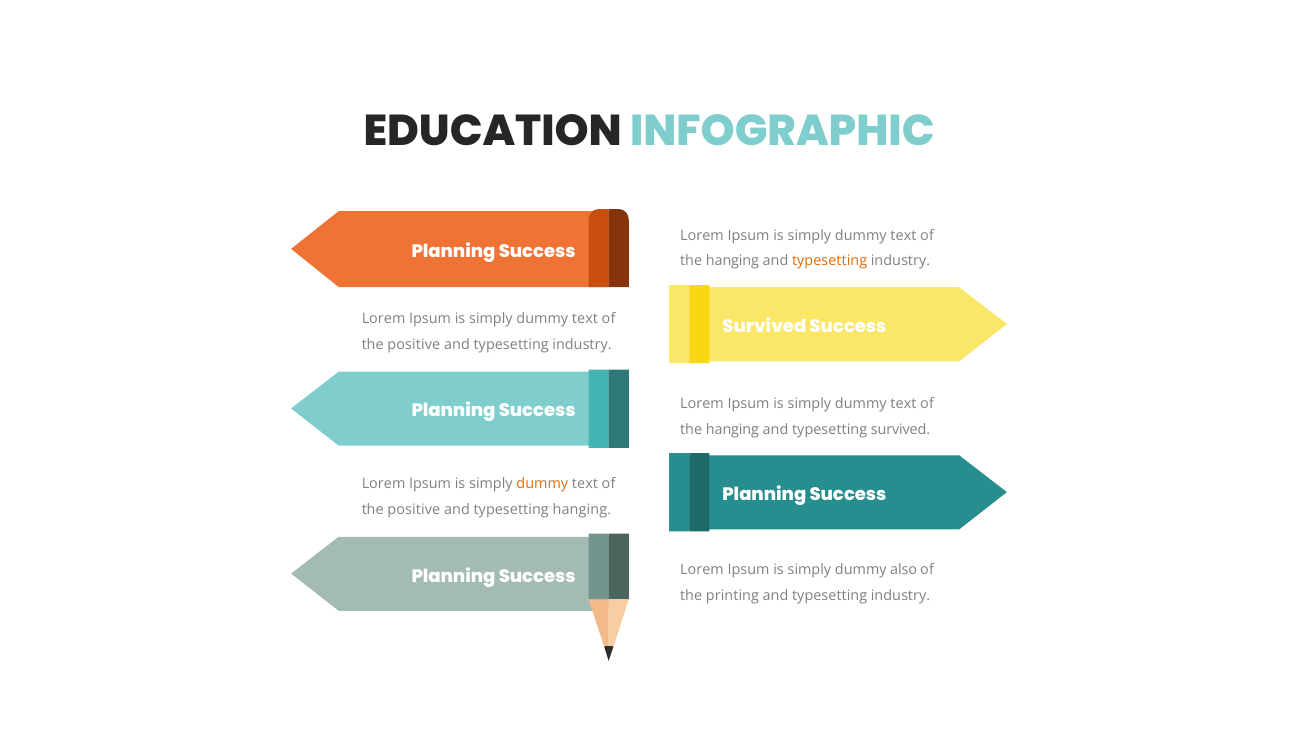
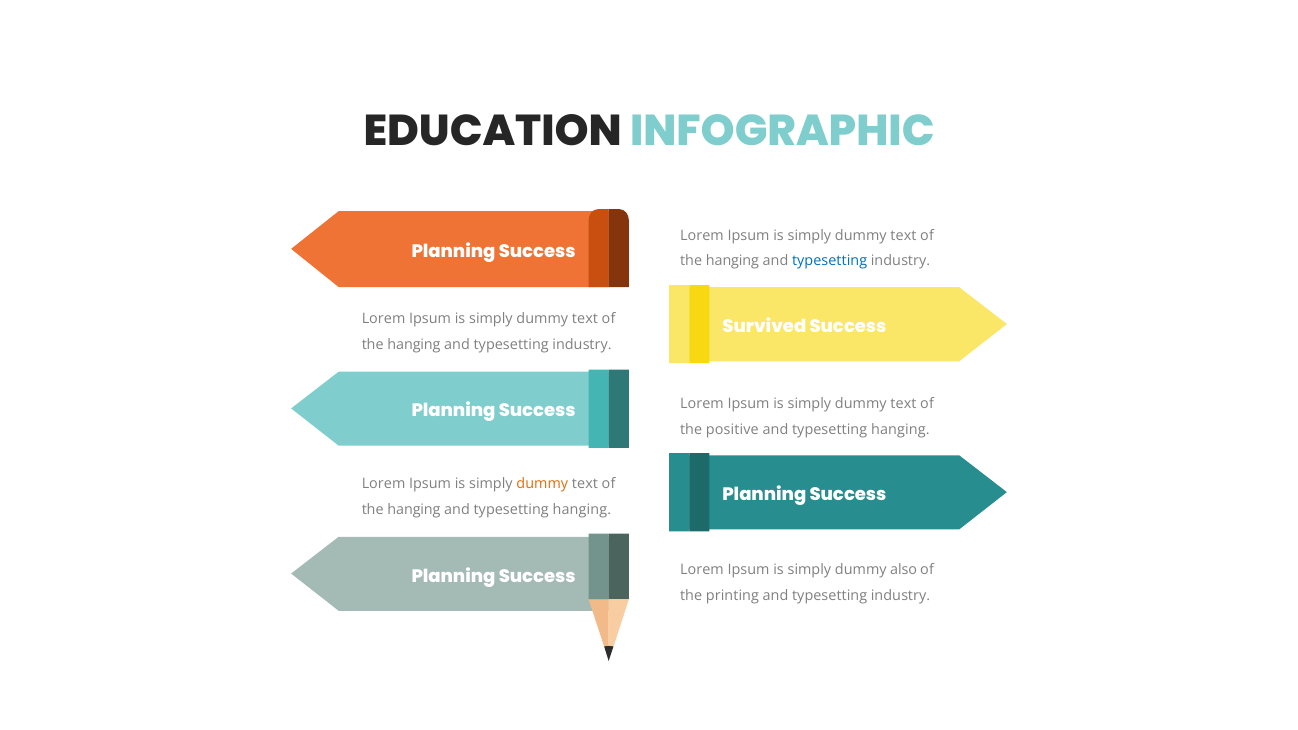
typesetting at (830, 261) colour: orange -> blue
positive at (414, 345): positive -> hanging
hanging at (732, 429): hanging -> positive
survived at (900, 429): survived -> hanging
positive at (414, 510): positive -> hanging
